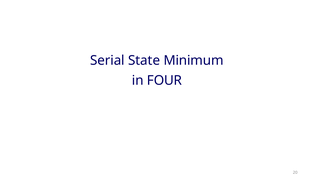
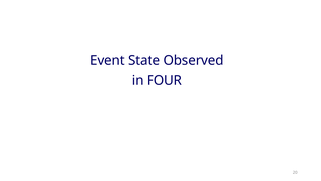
Serial: Serial -> Event
Minimum: Minimum -> Observed
